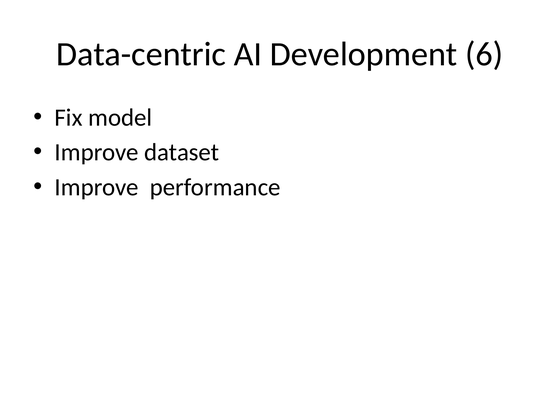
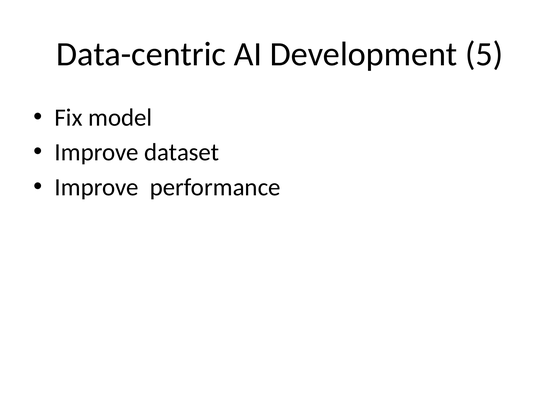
6: 6 -> 5
